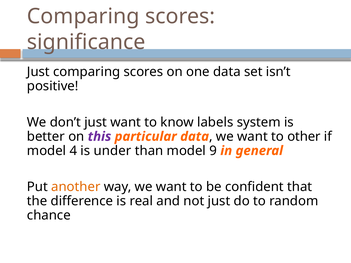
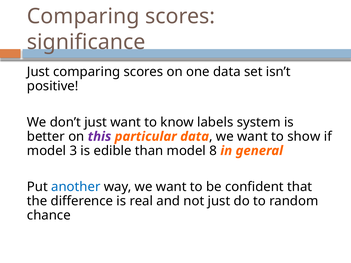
other: other -> show
4: 4 -> 3
under: under -> edible
9: 9 -> 8
another colour: orange -> blue
